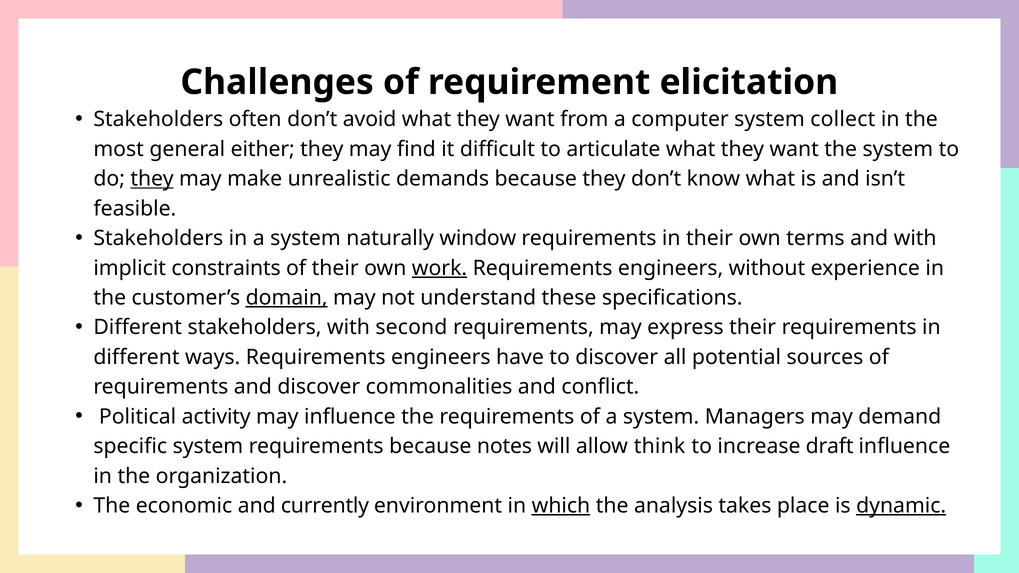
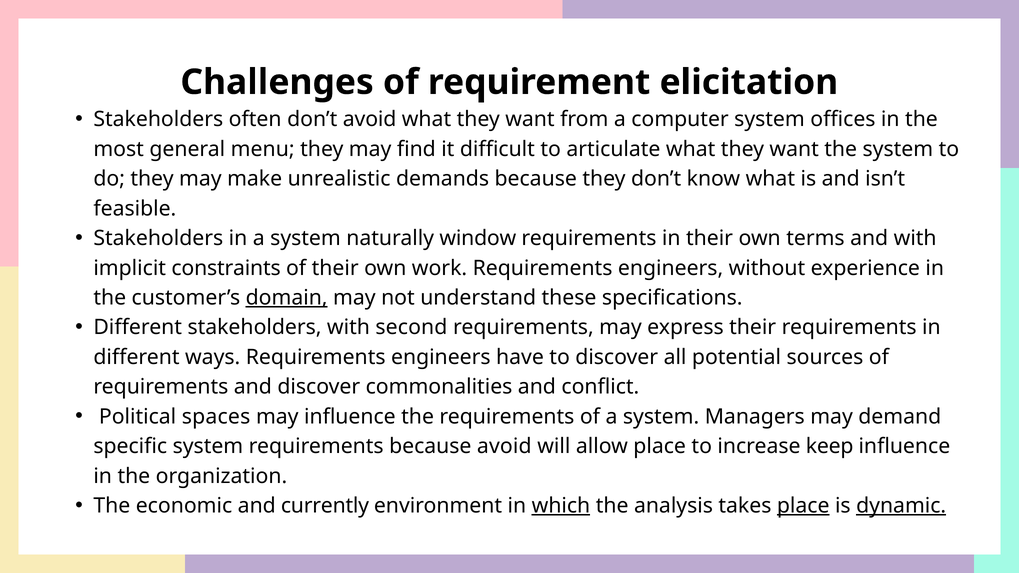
collect: collect -> offices
either: either -> menu
they at (152, 179) underline: present -> none
work underline: present -> none
activity: activity -> spaces
because notes: notes -> avoid
allow think: think -> place
draft: draft -> keep
place at (803, 506) underline: none -> present
